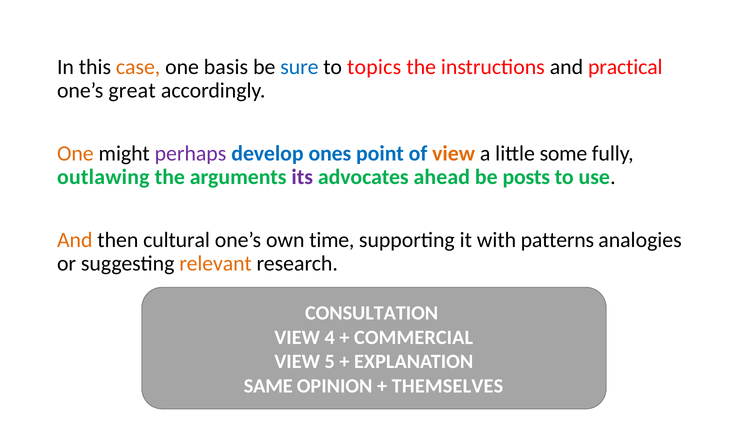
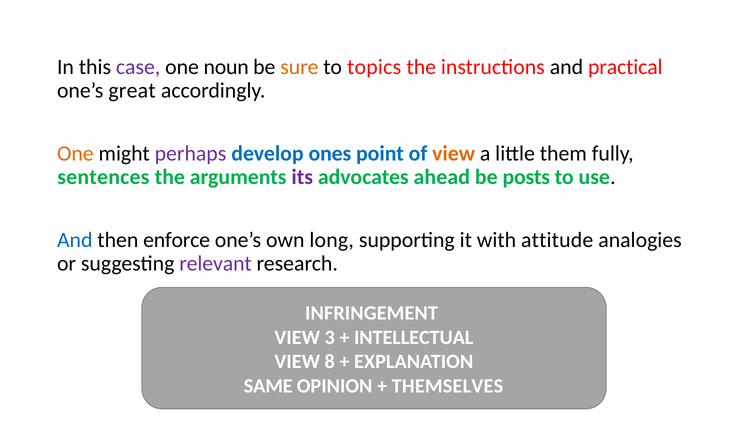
case colour: orange -> purple
basis: basis -> noun
sure colour: blue -> orange
some: some -> them
outlawing: outlawing -> sentences
And at (75, 240) colour: orange -> blue
cultural: cultural -> enforce
time: time -> long
patterns: patterns -> attitude
relevant colour: orange -> purple
CONSULTATION: CONSULTATION -> INFRINGEMENT
4: 4 -> 3
COMMERCIAL: COMMERCIAL -> INTELLECTUAL
5: 5 -> 8
